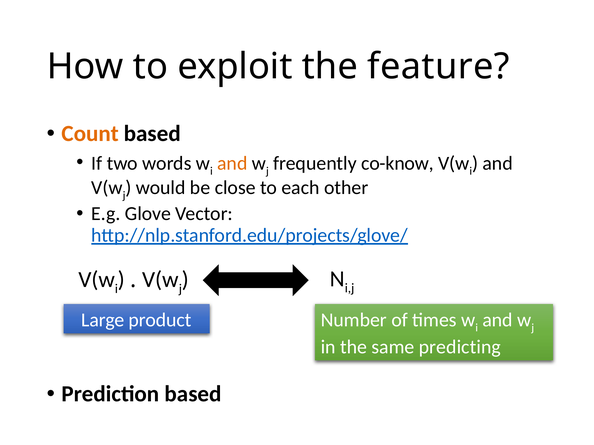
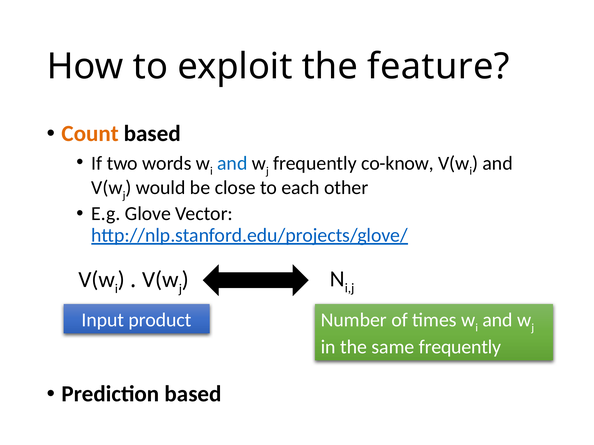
and at (232, 164) colour: orange -> blue
Large: Large -> Input
same predicting: predicting -> frequently
